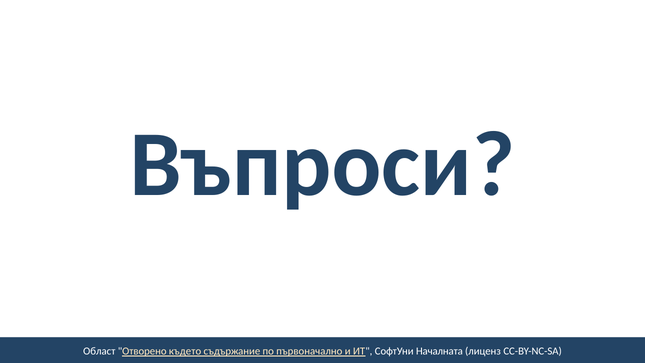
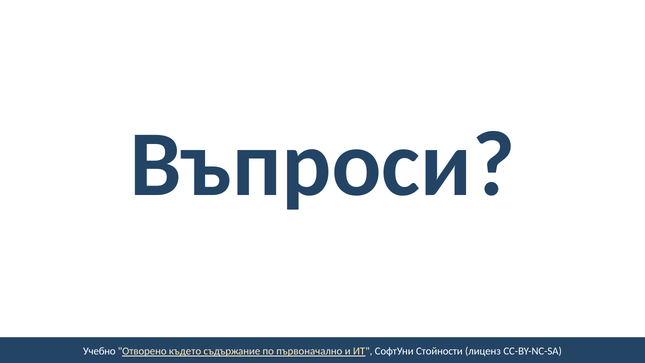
Област: Област -> Учебно
Началната: Началната -> Стойности
